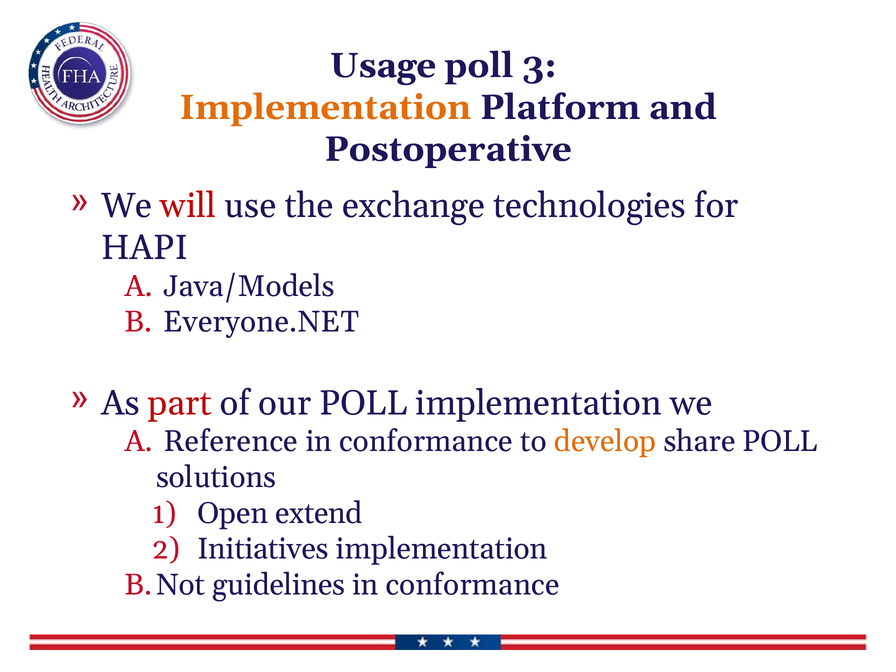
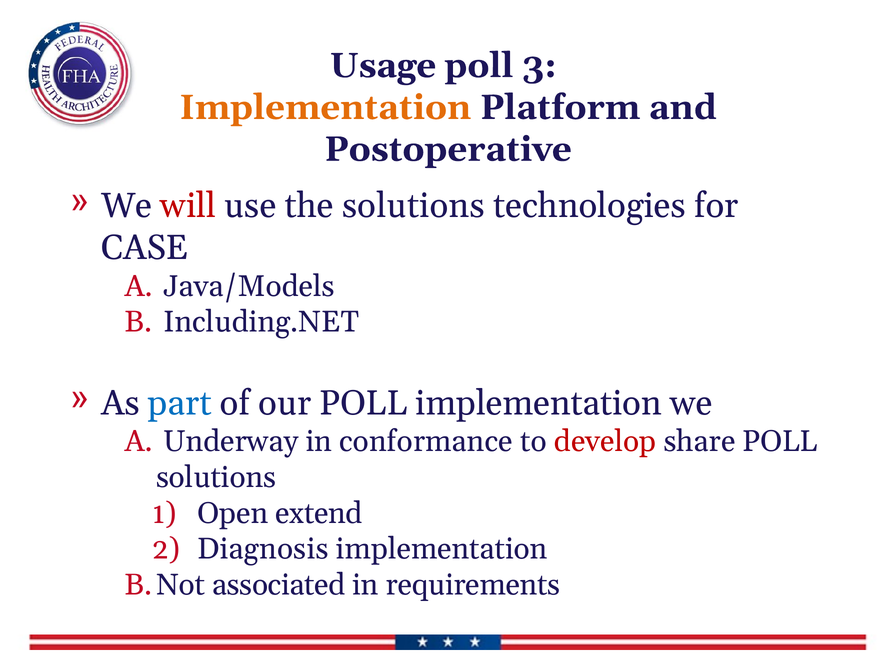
the exchange: exchange -> solutions
HAPI: HAPI -> CASE
Everyone.NET: Everyone.NET -> Including.NET
part colour: red -> blue
Reference: Reference -> Underway
develop colour: orange -> red
Initiatives: Initiatives -> Diagnosis
guidelines: guidelines -> associated
conformance at (473, 585): conformance -> requirements
